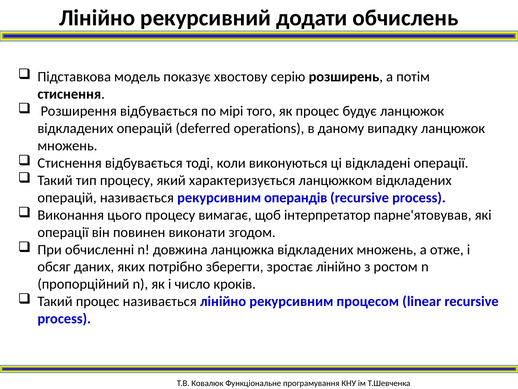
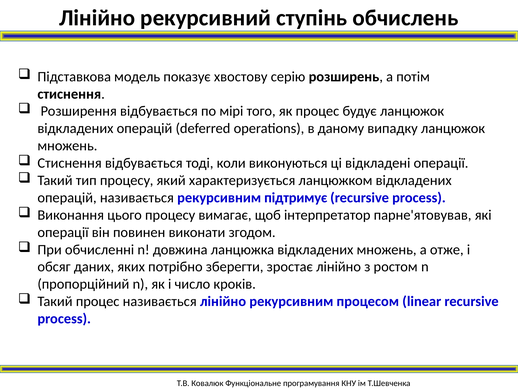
додати: додати -> ступінь
операндів: операндів -> підтримує
